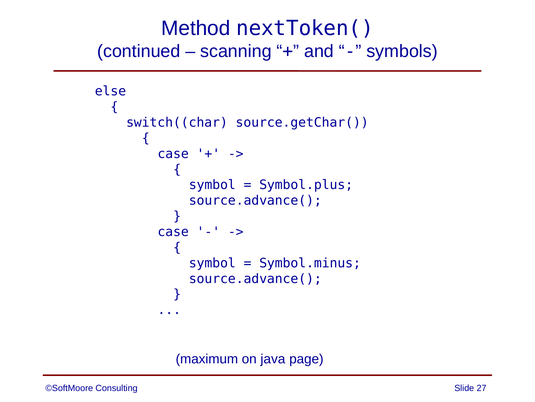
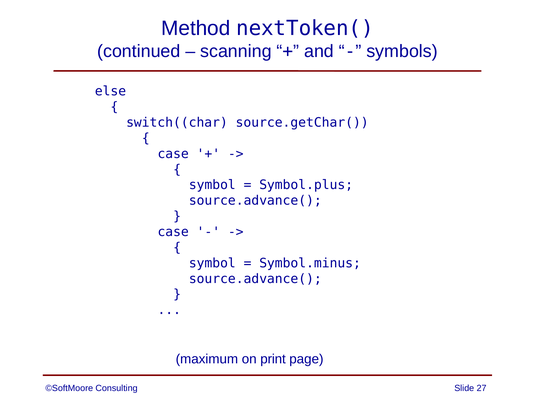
java: java -> print
